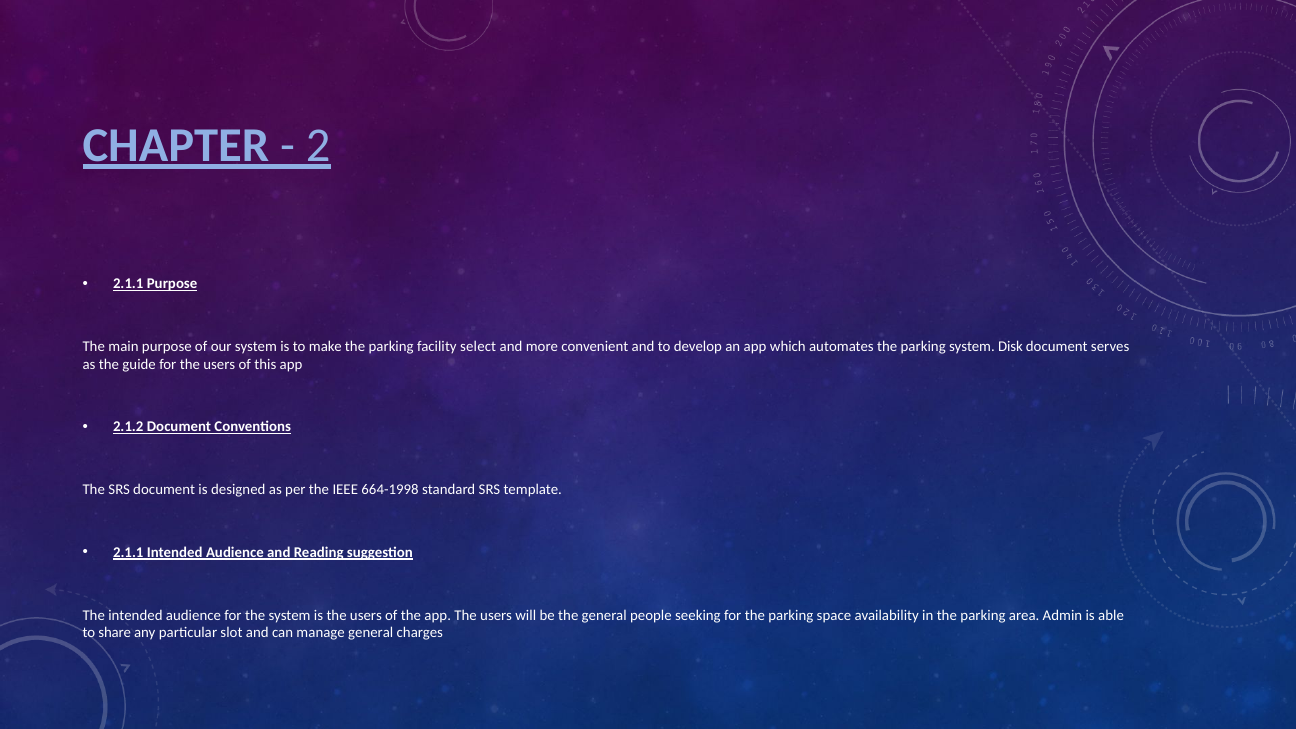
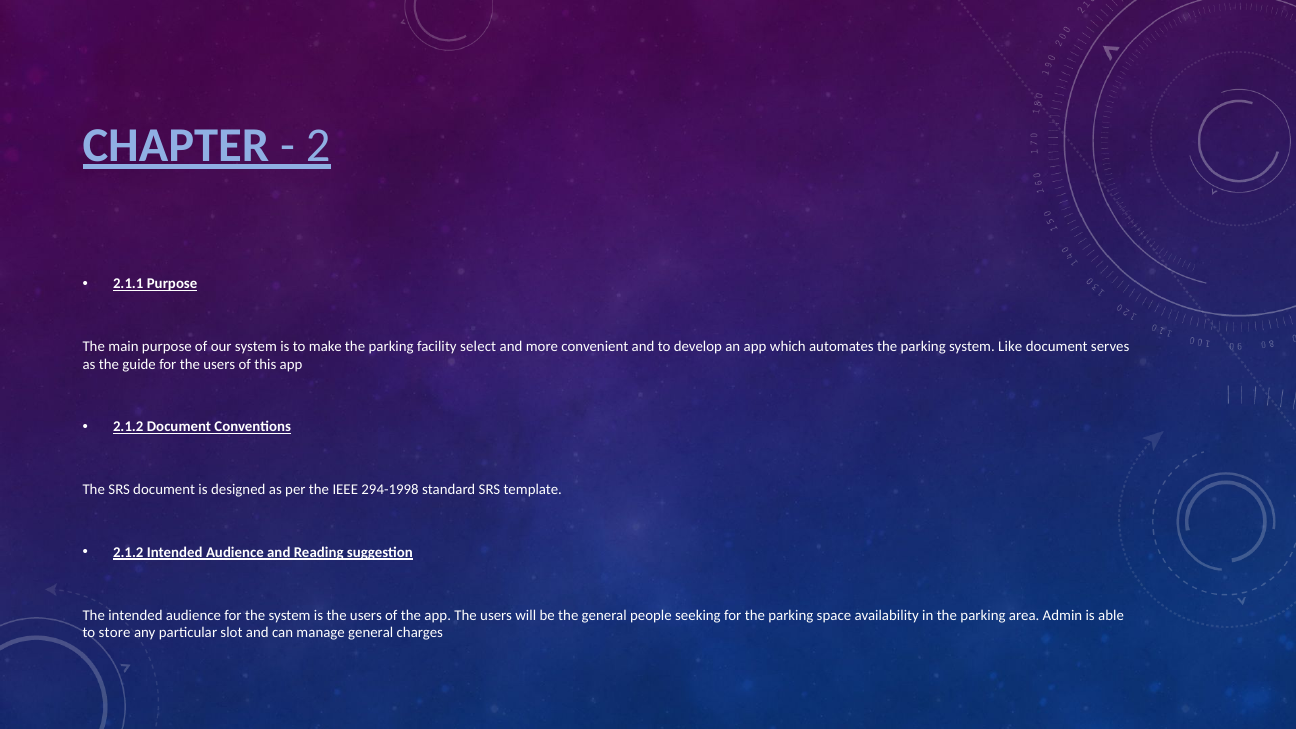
Disk: Disk -> Like
664-1998: 664-1998 -> 294-1998
2.1.1 at (128, 552): 2.1.1 -> 2.1.2
share: share -> store
